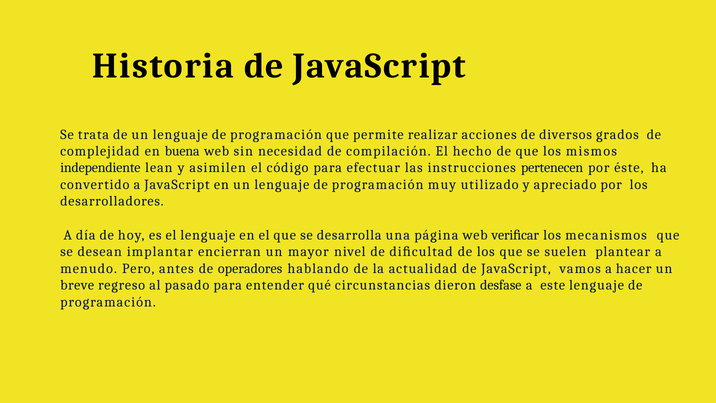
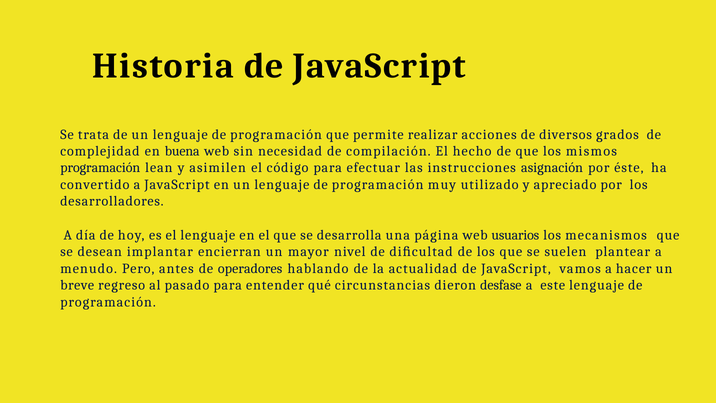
independiente at (100, 168): independiente -> programación
pertenecen: pertenecen -> asignación
veriﬁcar: veriﬁcar -> usuarios
